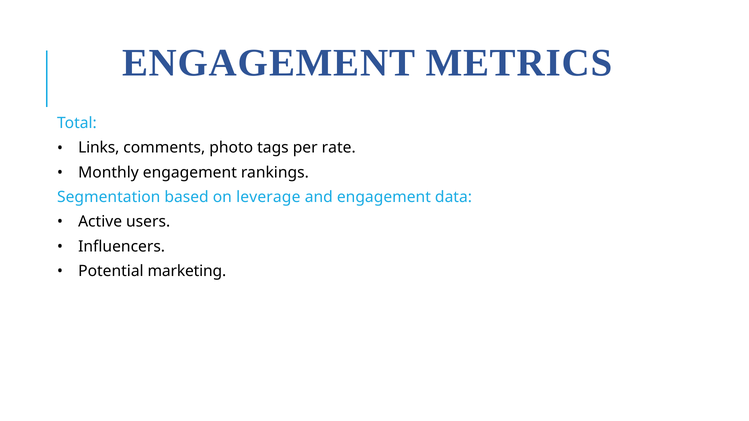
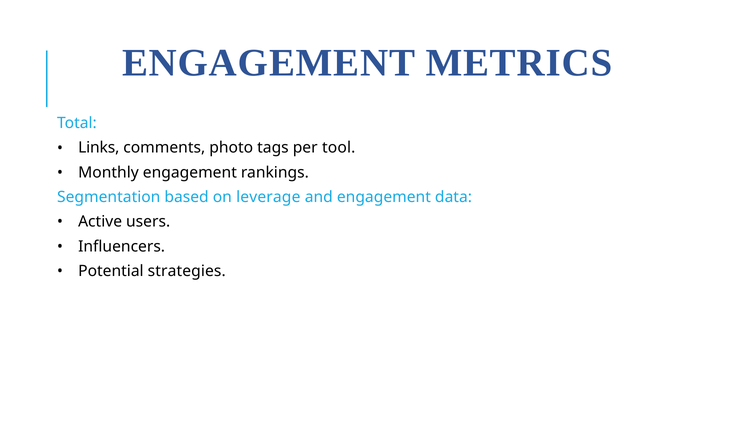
rate: rate -> tool
marketing: marketing -> strategies
